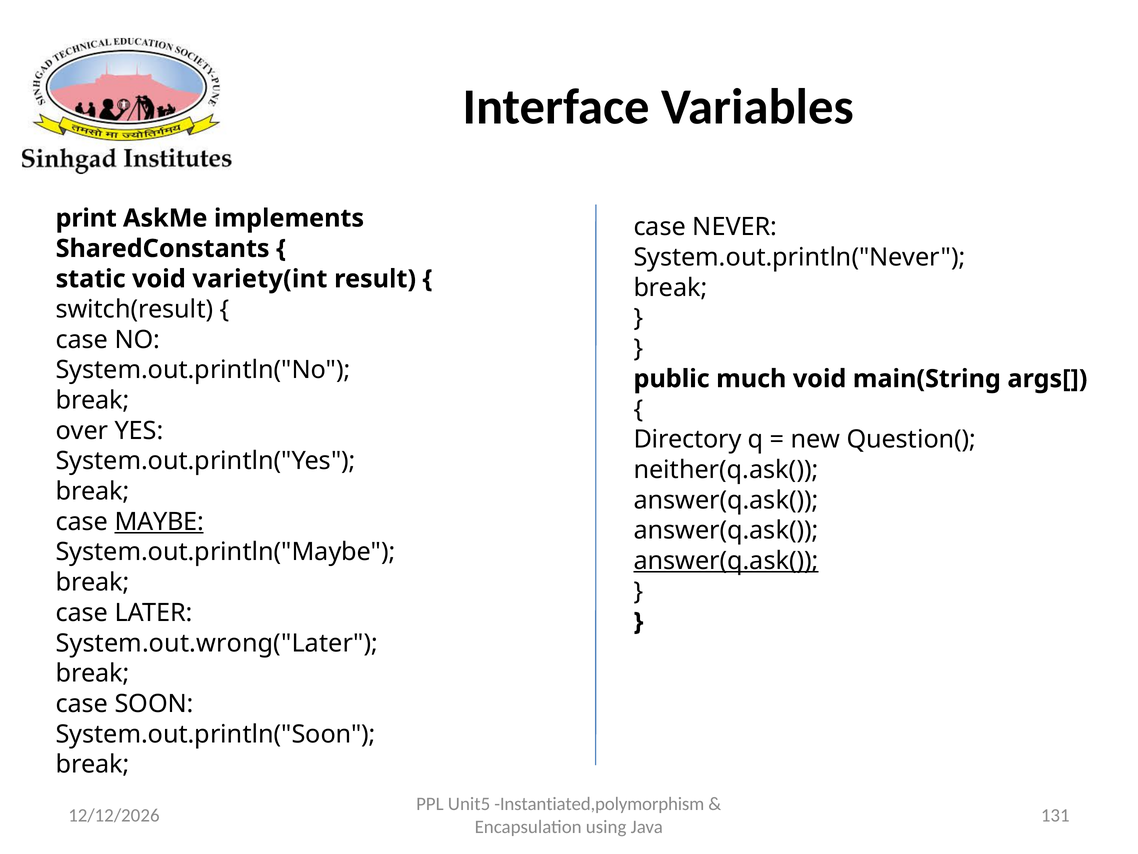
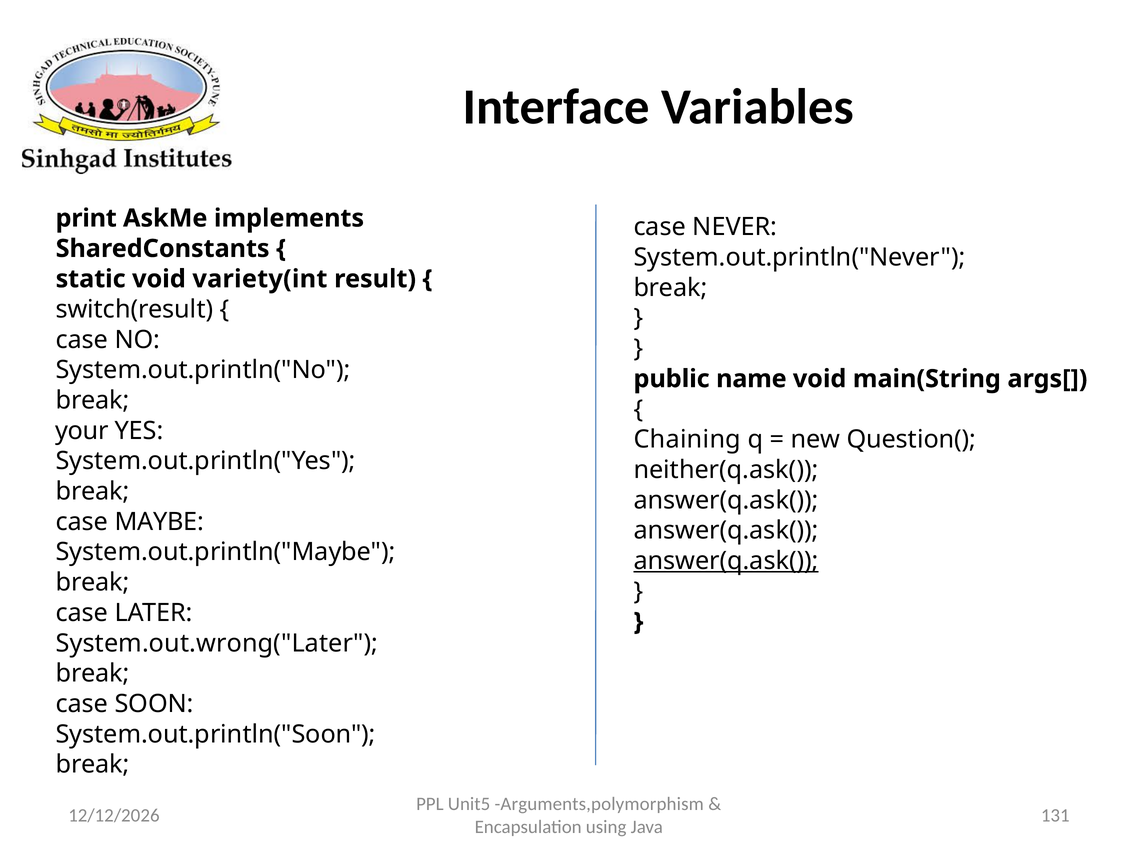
much: much -> name
over: over -> your
Directory: Directory -> Chaining
MAYBE underline: present -> none
Instantiated,polymorphism: Instantiated,polymorphism -> Arguments,polymorphism
